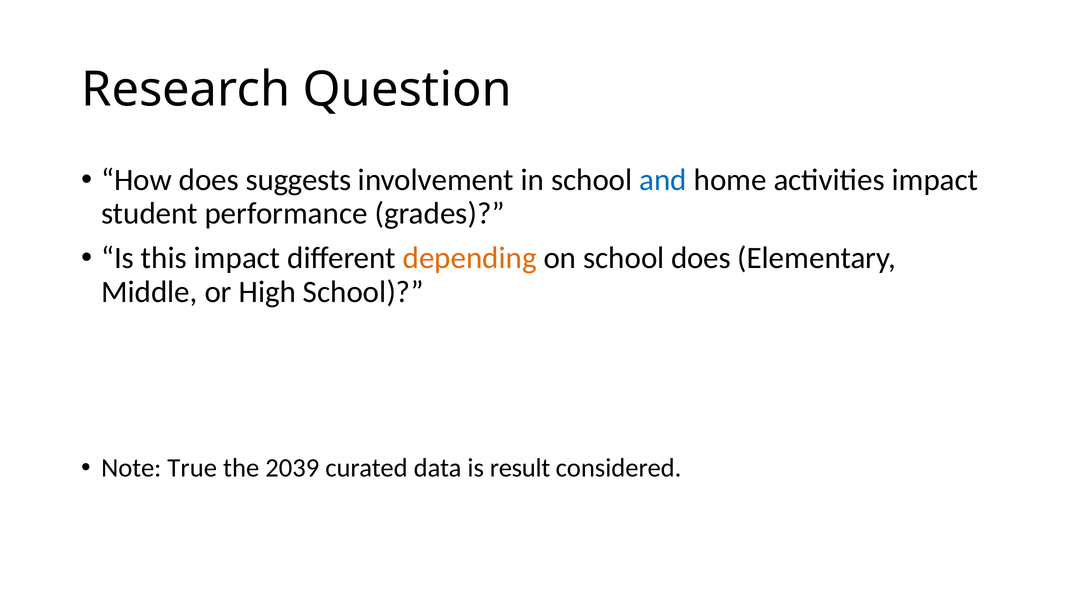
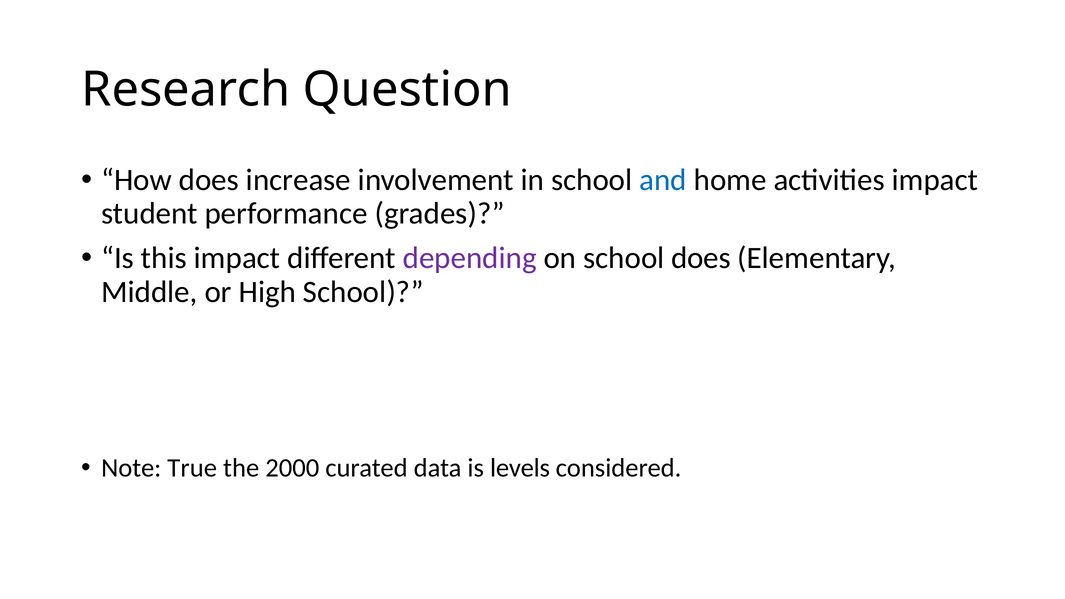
suggests: suggests -> increase
depending colour: orange -> purple
2039: 2039 -> 2000
result: result -> levels
